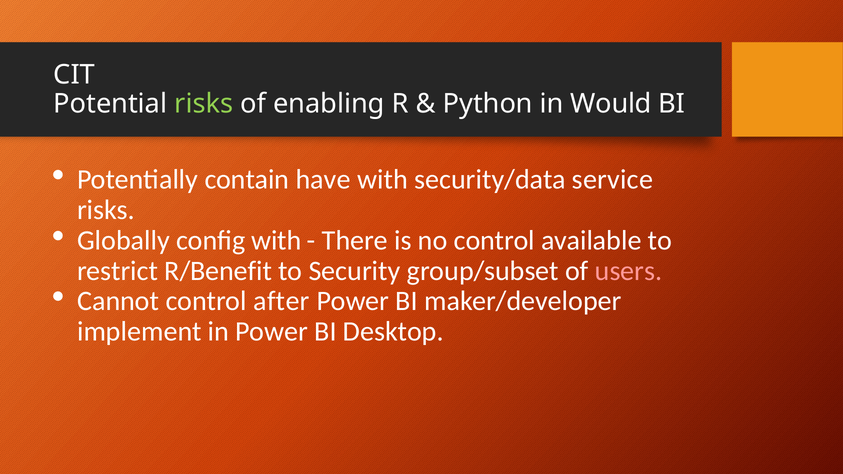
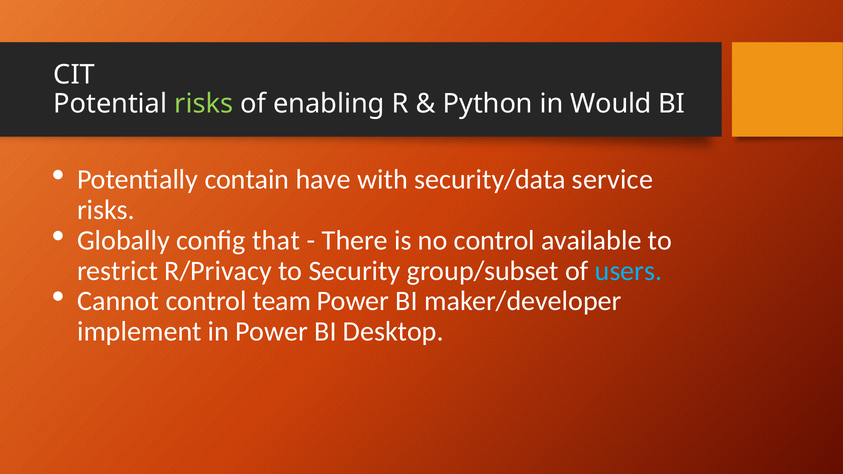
config with: with -> that
R/Benefit: R/Benefit -> R/Privacy
users colour: pink -> light blue
after: after -> team
